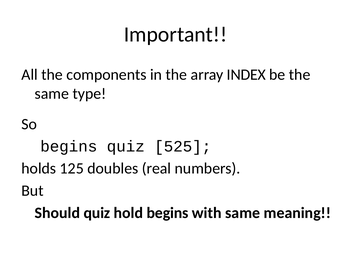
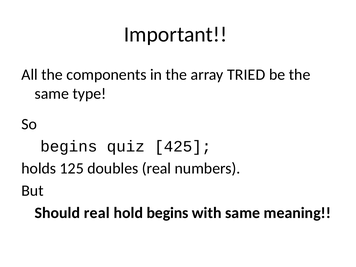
INDEX: INDEX -> TRIED
525: 525 -> 425
Should quiz: quiz -> real
